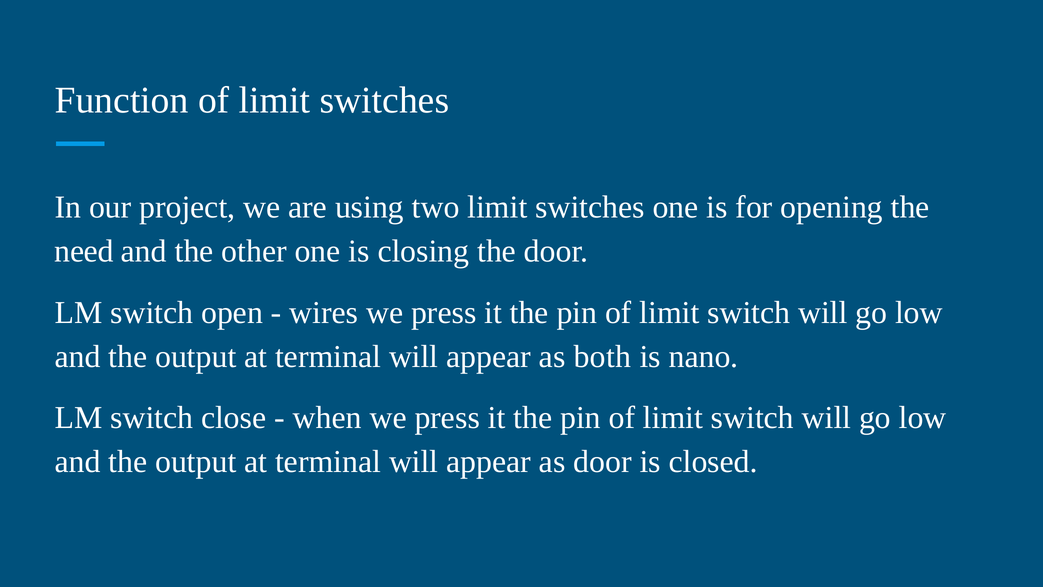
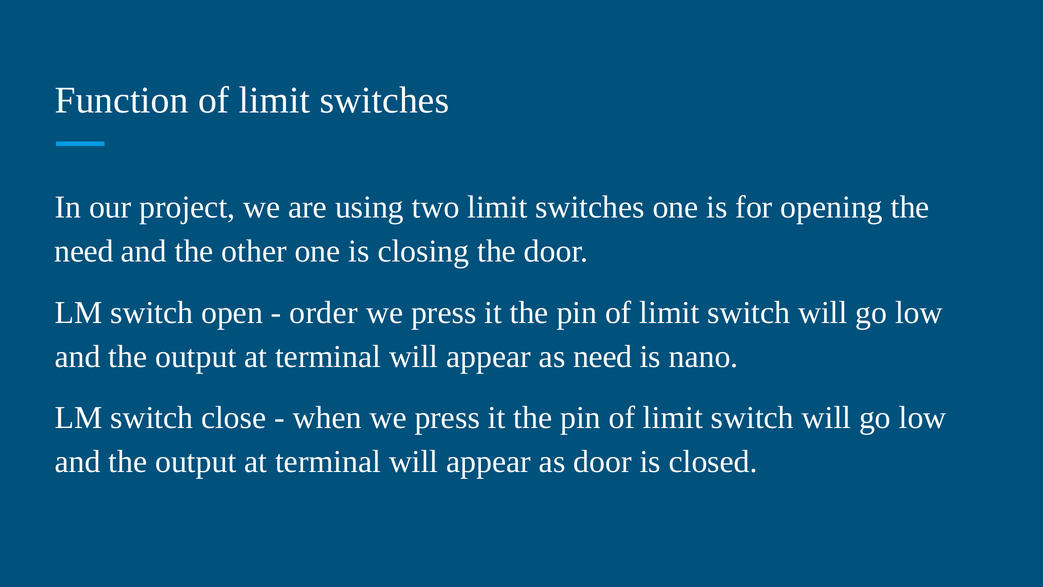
wires: wires -> order
as both: both -> need
